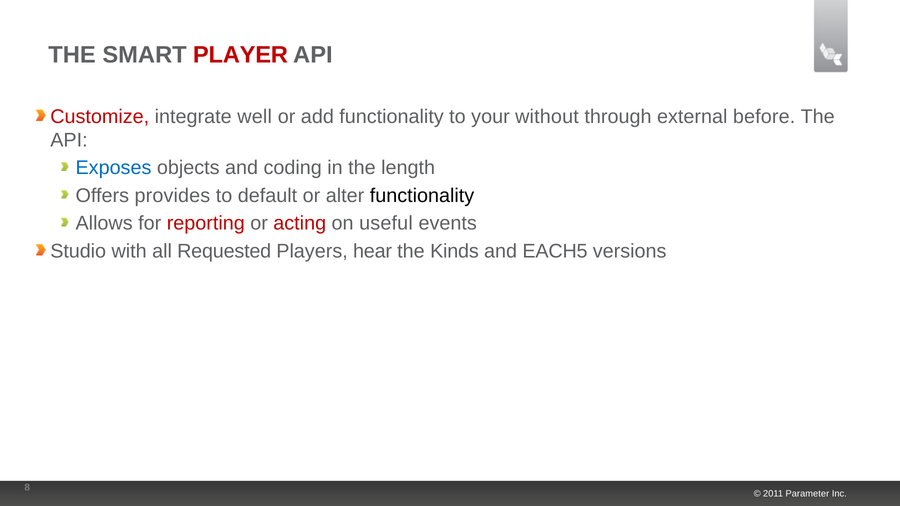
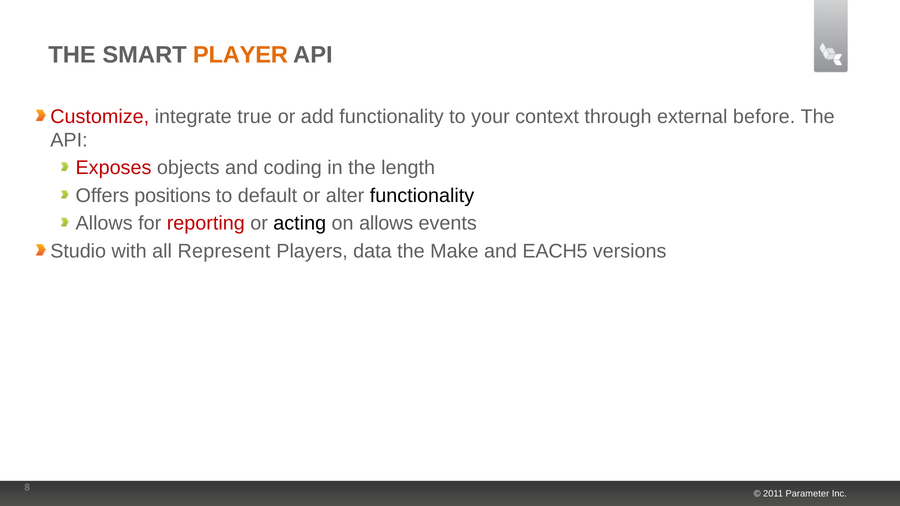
PLAYER colour: red -> orange
well: well -> true
without: without -> context
Exposes colour: blue -> red
provides: provides -> positions
acting colour: red -> black
on useful: useful -> allows
Requested: Requested -> Represent
hear: hear -> data
Kinds: Kinds -> Make
